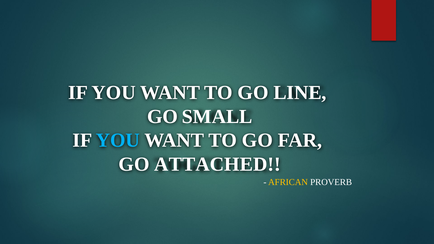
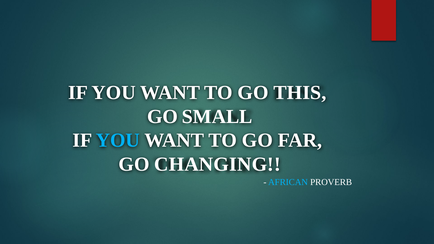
LINE: LINE -> THIS
ATTACHED: ATTACHED -> CHANGING
AFRICAN colour: yellow -> light blue
